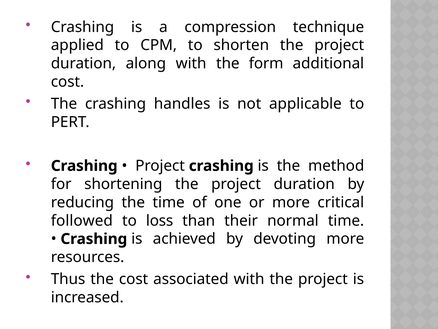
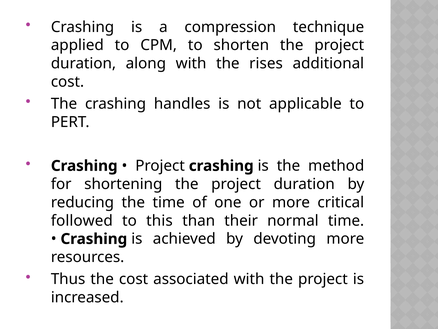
form: form -> rises
loss: loss -> this
